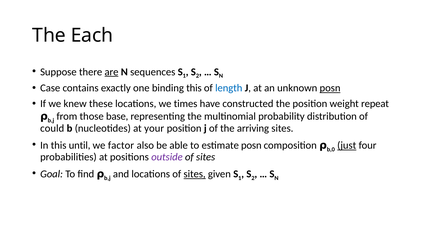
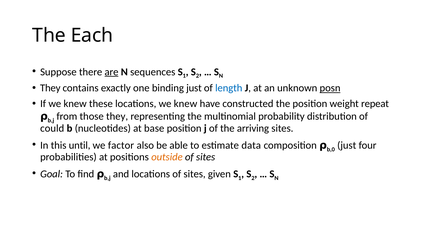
Case at (50, 88): Case -> They
binding this: this -> just
locations we times: times -> knew
those base: base -> they
your: your -> base
estimate posn: posn -> data
just at (347, 145) underline: present -> none
outside colour: purple -> orange
sites at (195, 174) underline: present -> none
